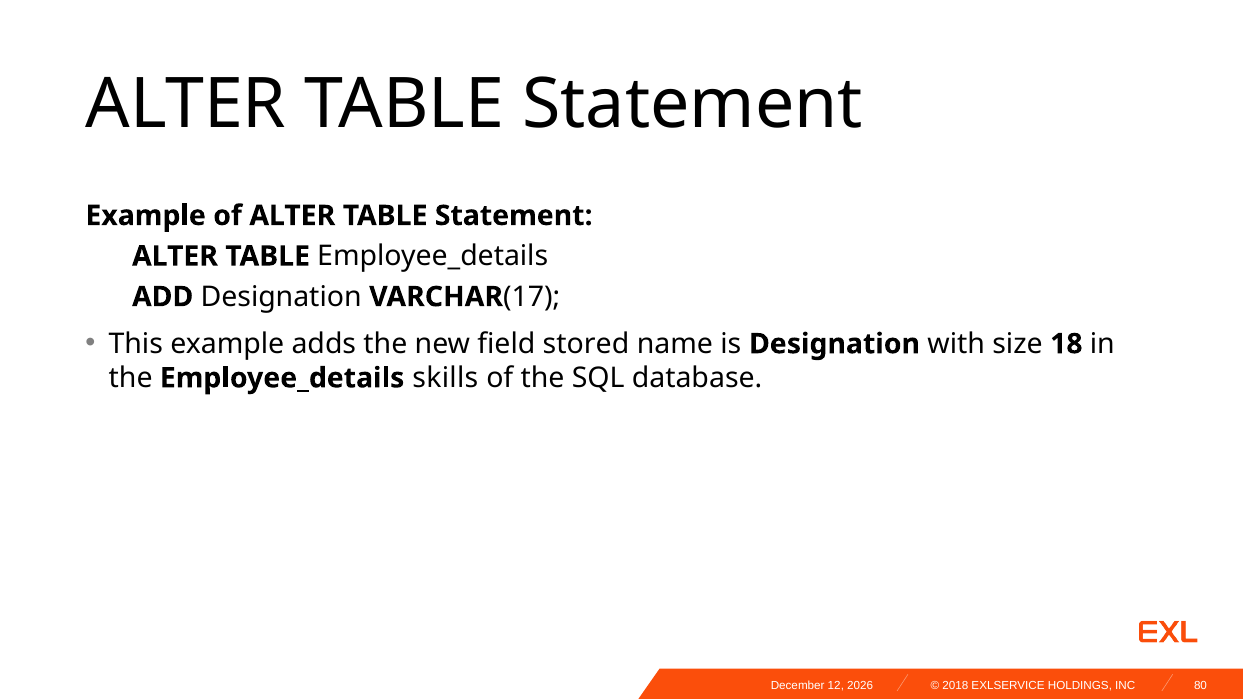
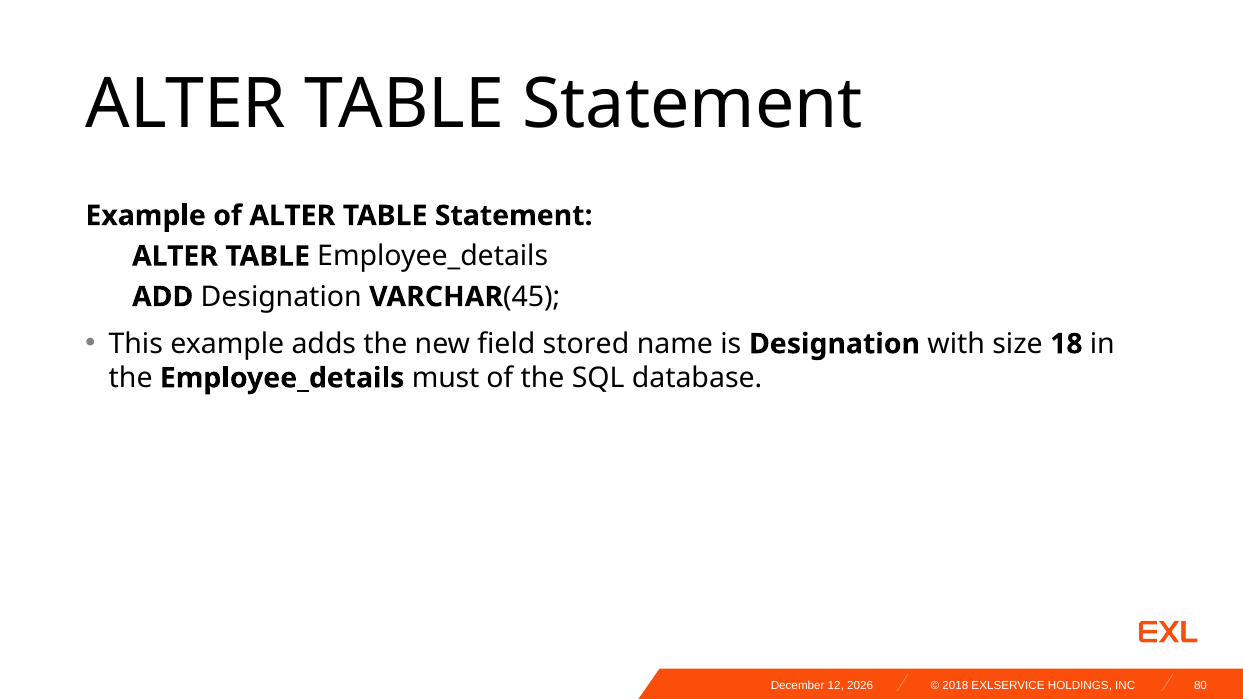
17: 17 -> 45
skills: skills -> must
